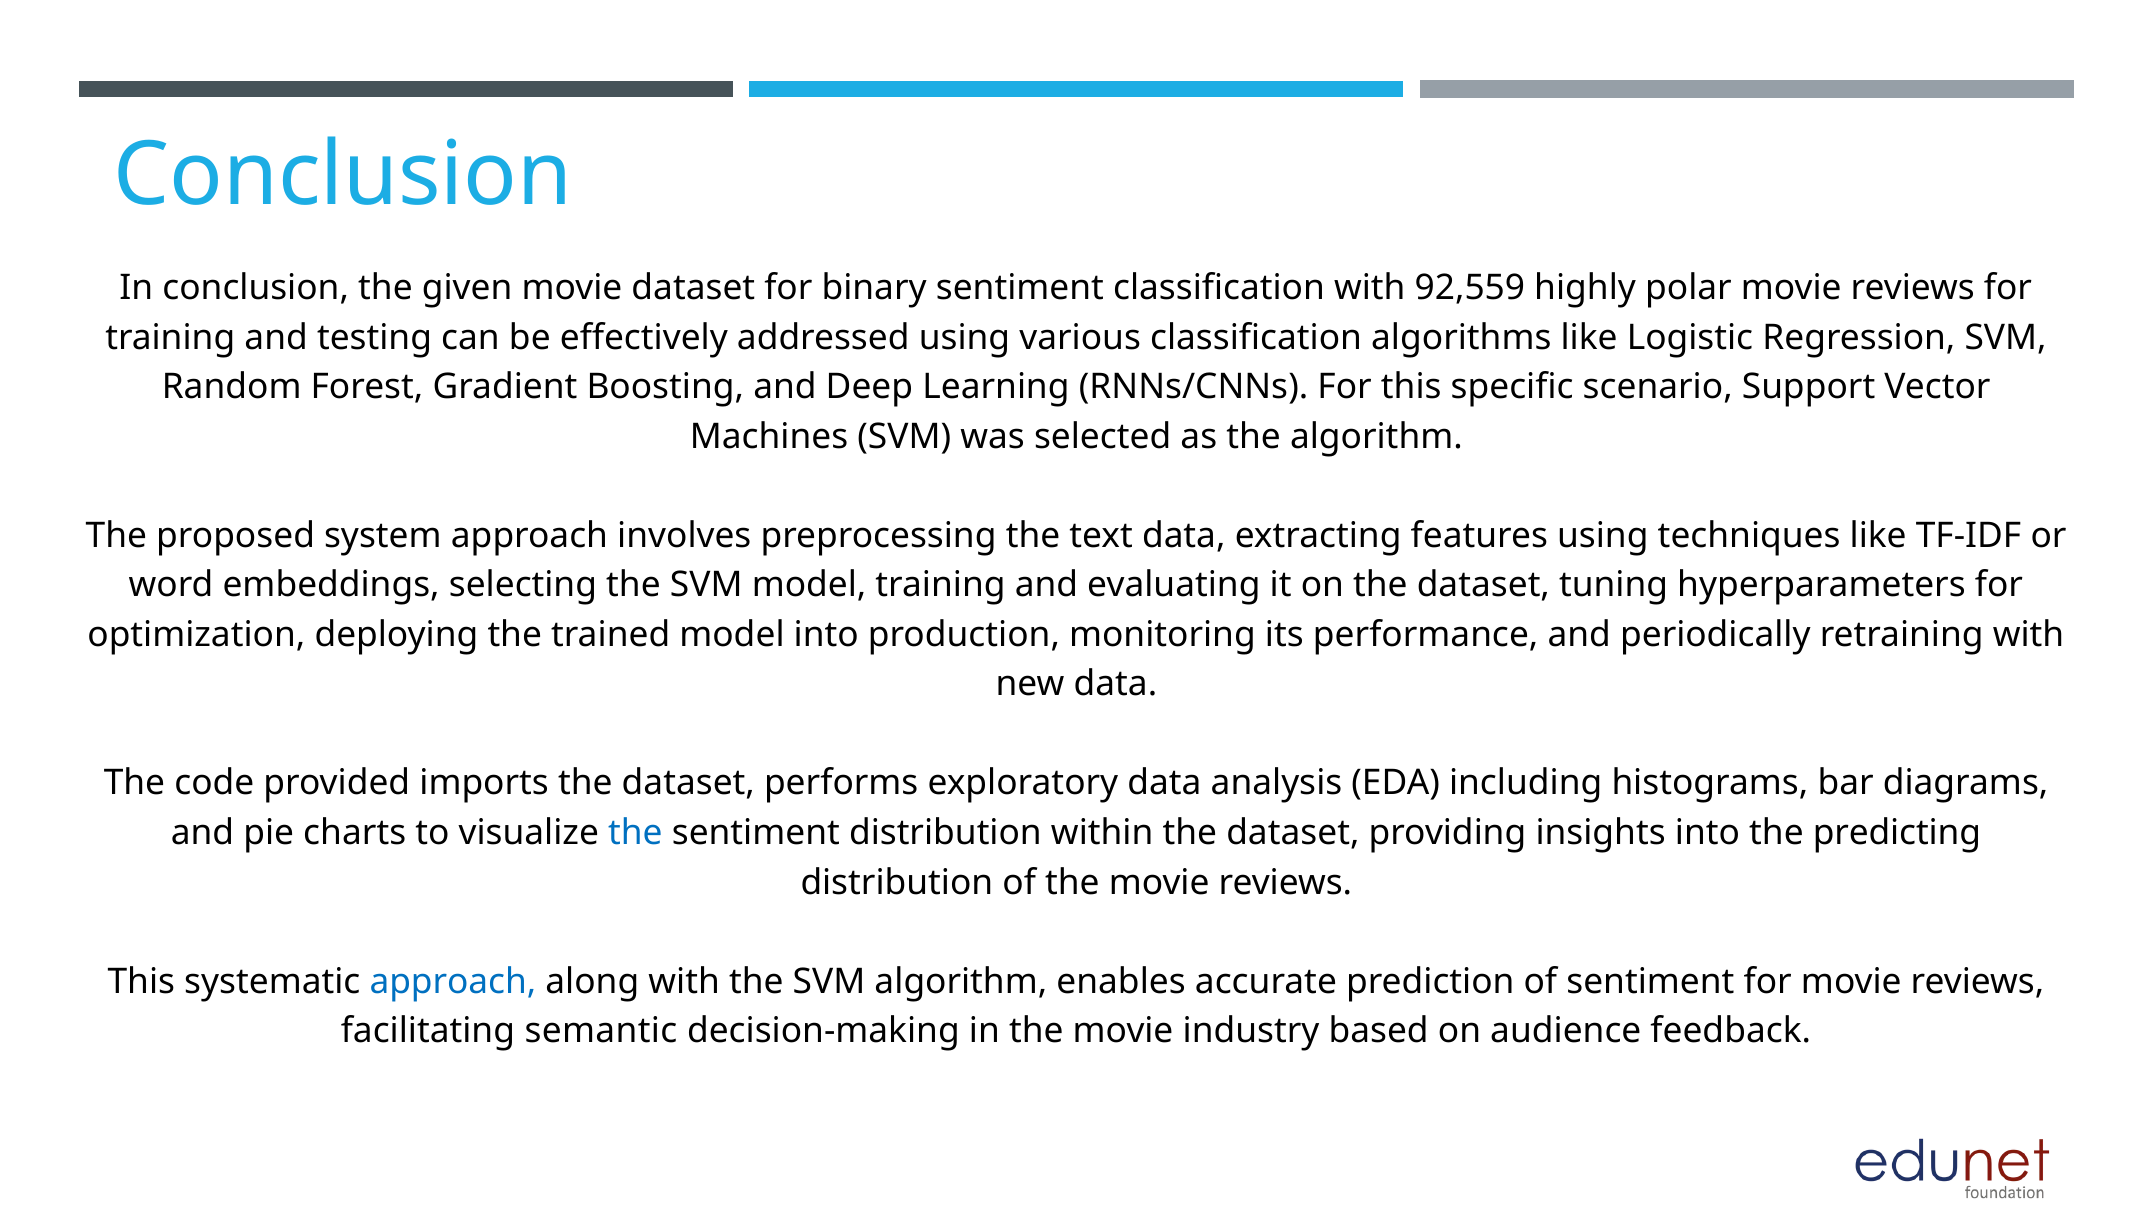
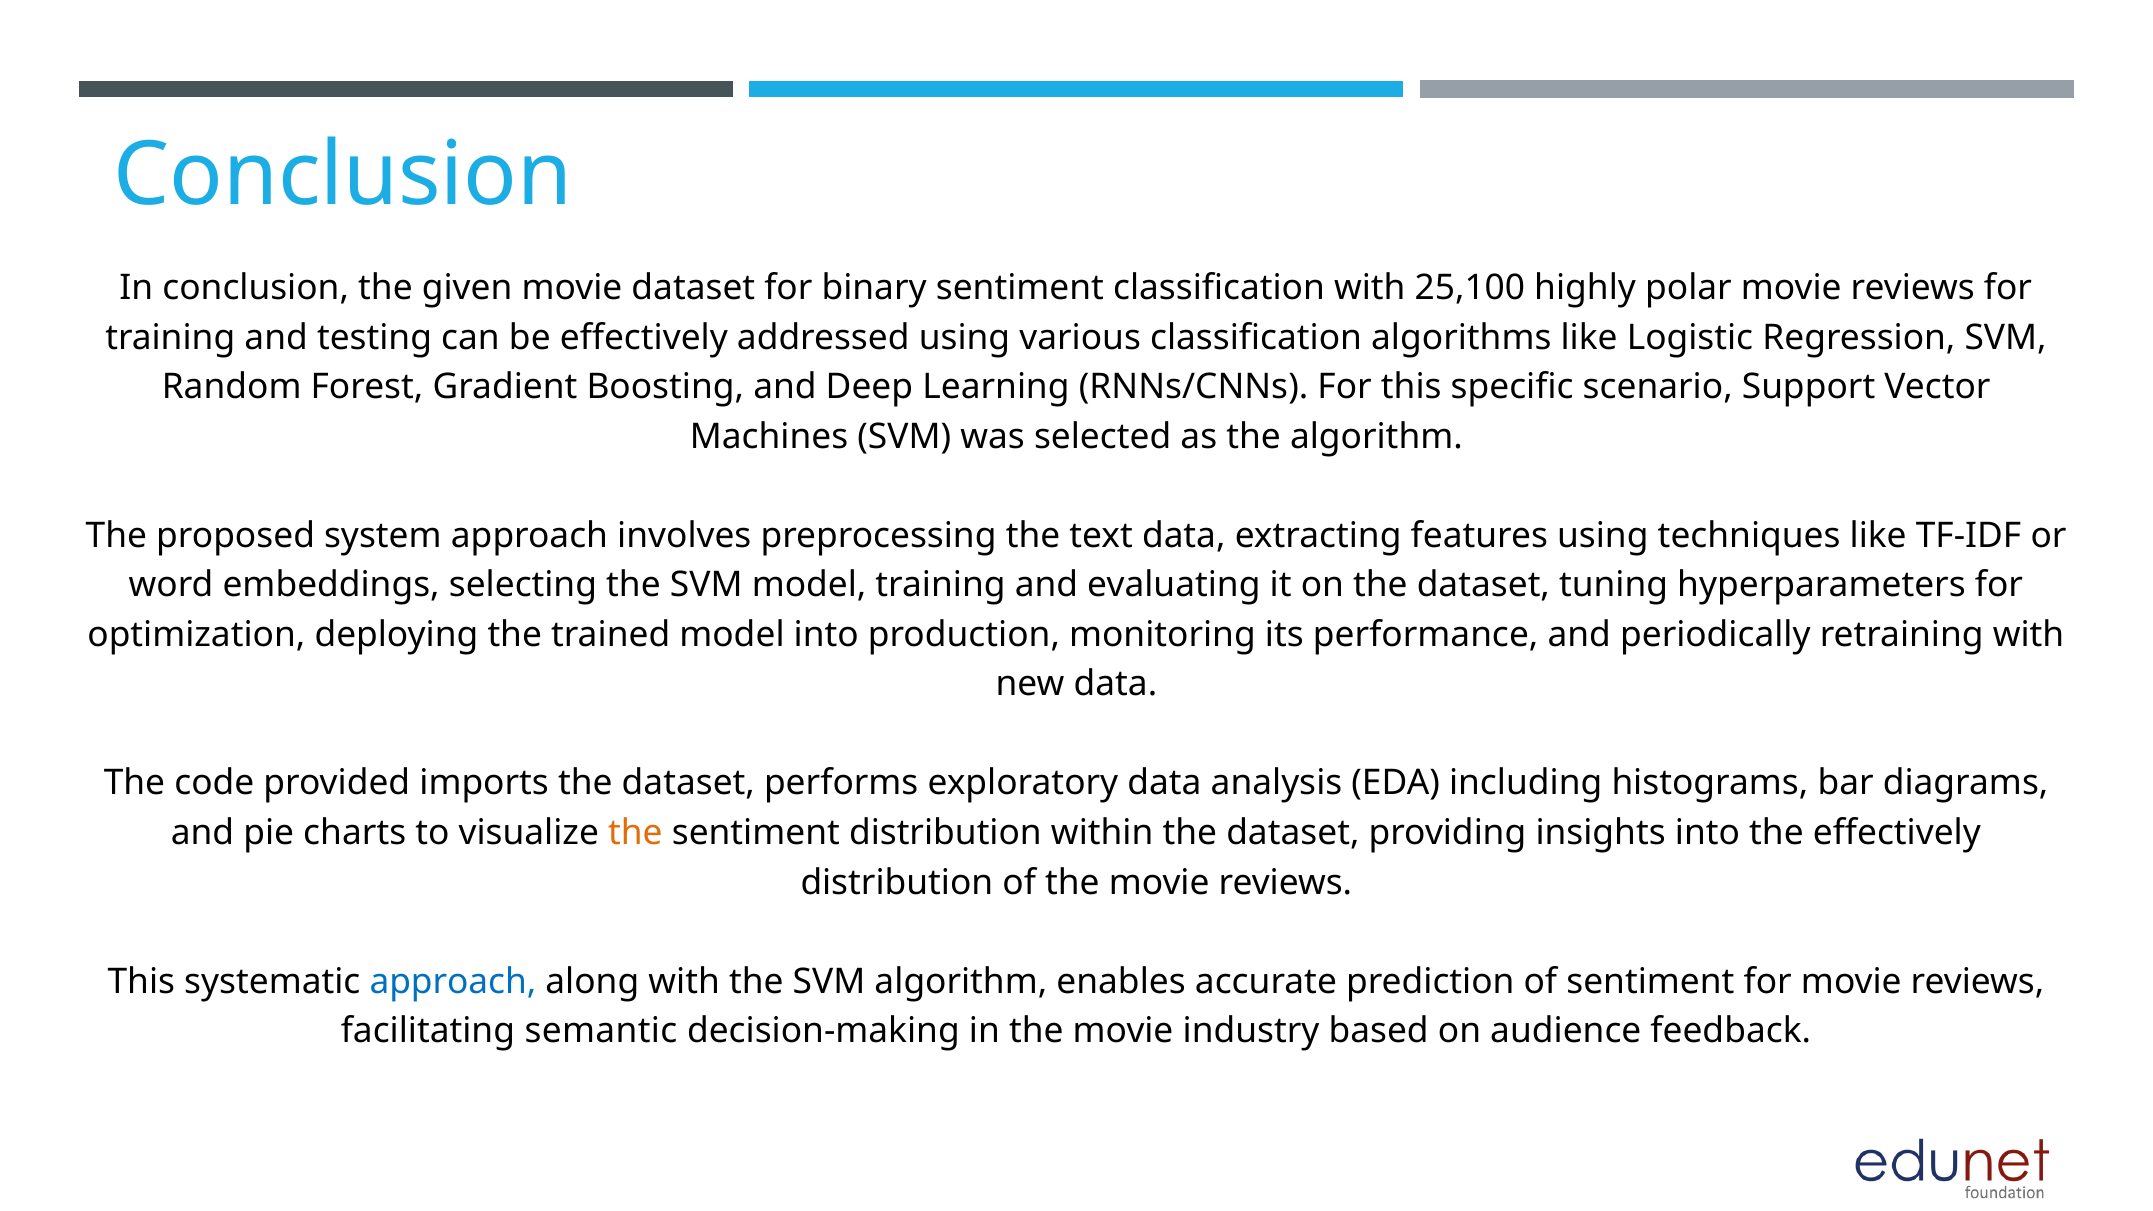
92,559: 92,559 -> 25,100
the at (635, 833) colour: blue -> orange
the predicting: predicting -> effectively
